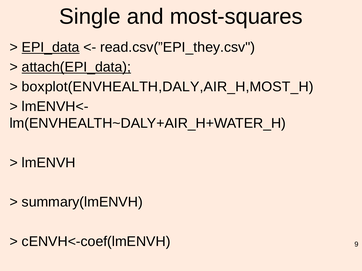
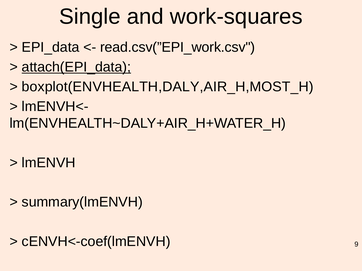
most-squares: most-squares -> work-squares
EPI_data underline: present -> none
read.csv(”EPI_they.csv: read.csv(”EPI_they.csv -> read.csv(”EPI_work.csv
